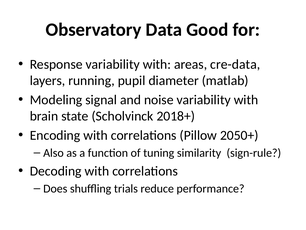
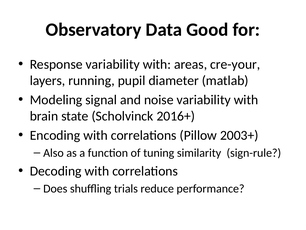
cre-data: cre-data -> cre-your
2018+: 2018+ -> 2016+
2050+: 2050+ -> 2003+
